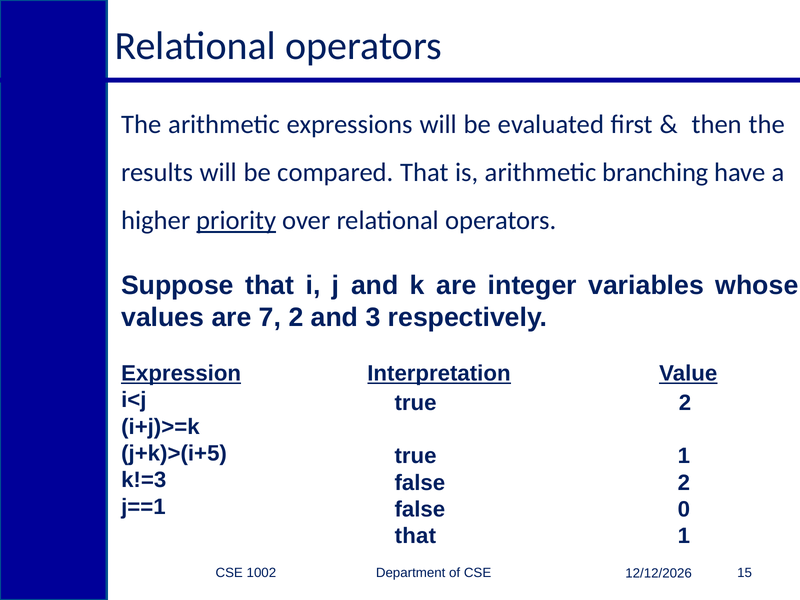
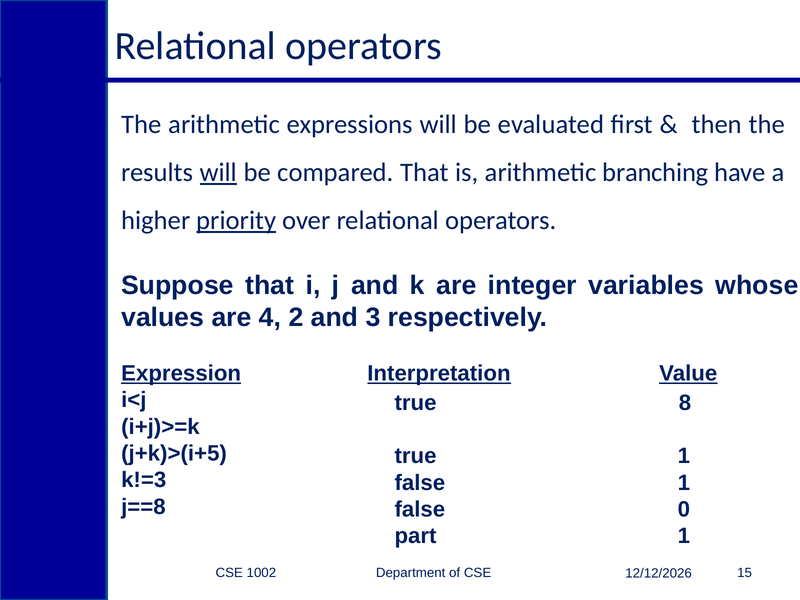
will at (218, 172) underline: none -> present
7: 7 -> 4
true 2: 2 -> 8
false 2: 2 -> 1
j==1: j==1 -> j==8
that at (415, 536): that -> part
